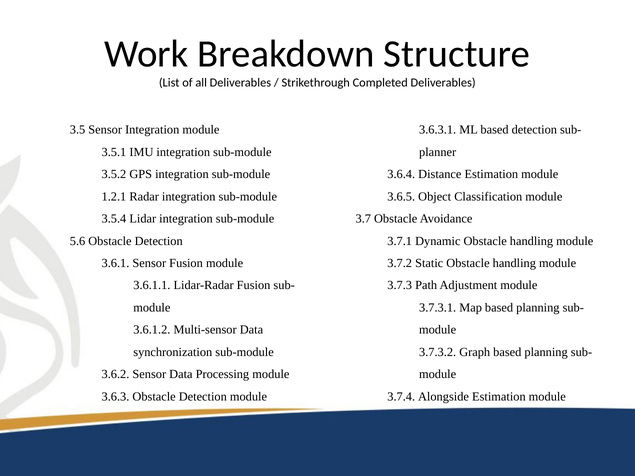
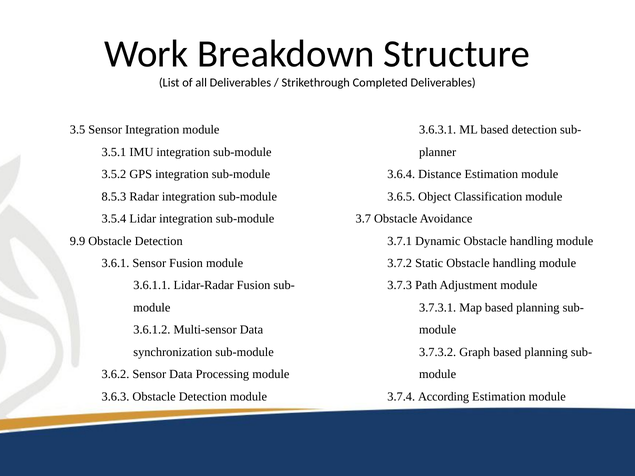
1.2.1: 1.2.1 -> 8.5.3
5.6: 5.6 -> 9.9
Alongside: Alongside -> According
